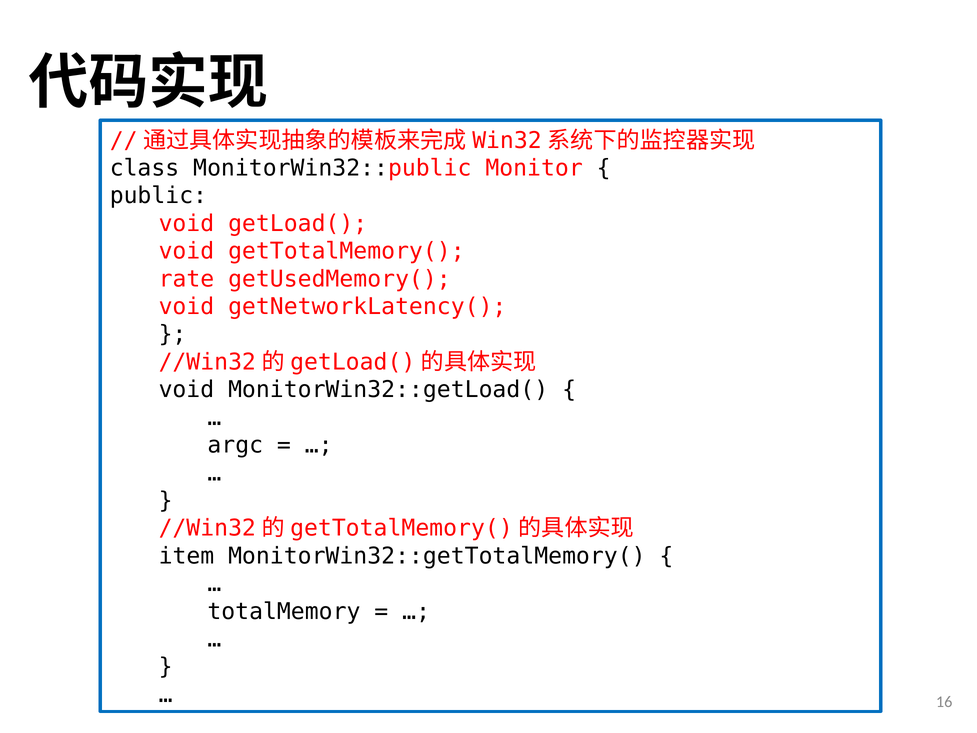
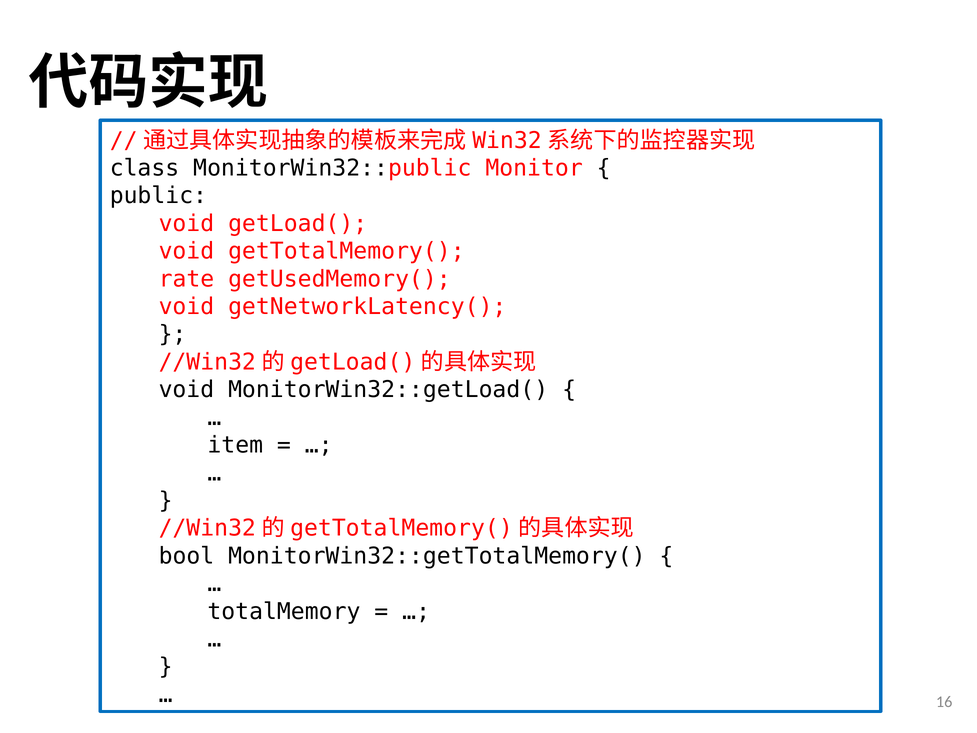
argc: argc -> item
item: item -> bool
